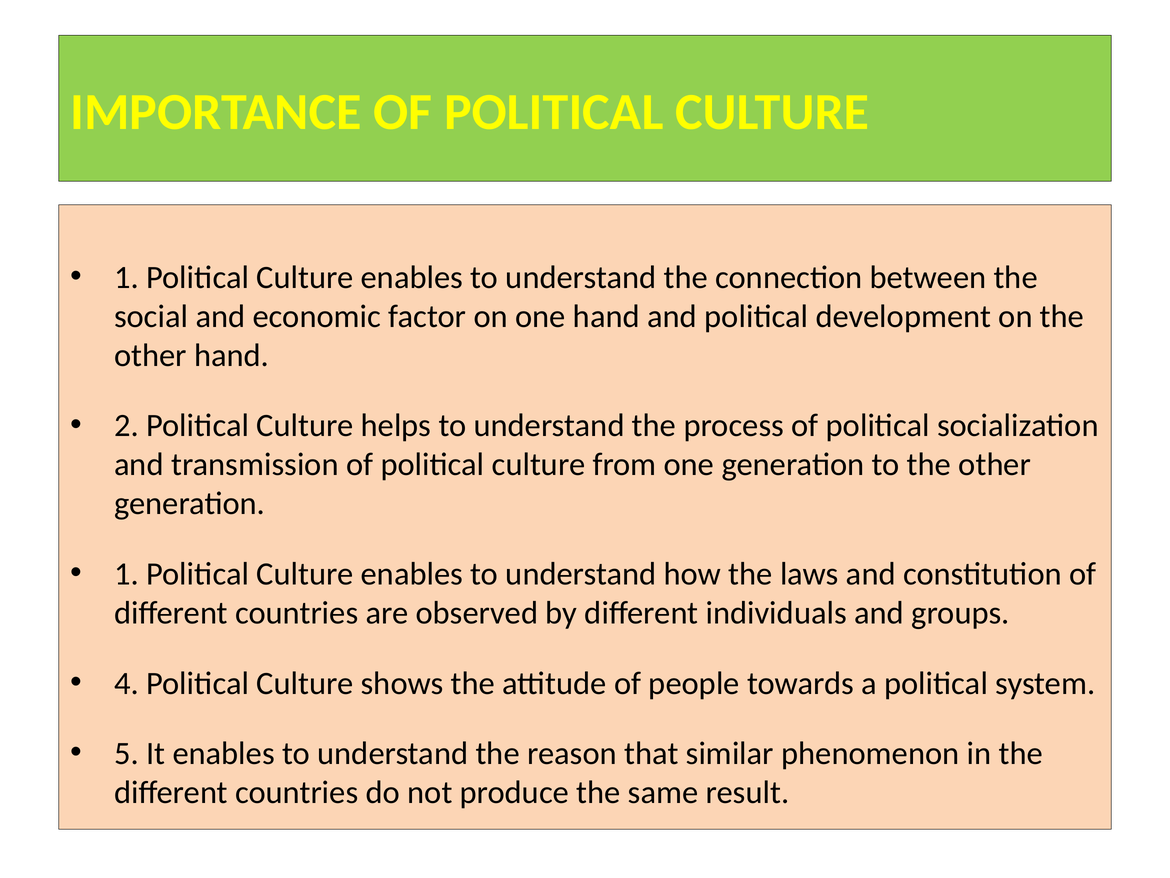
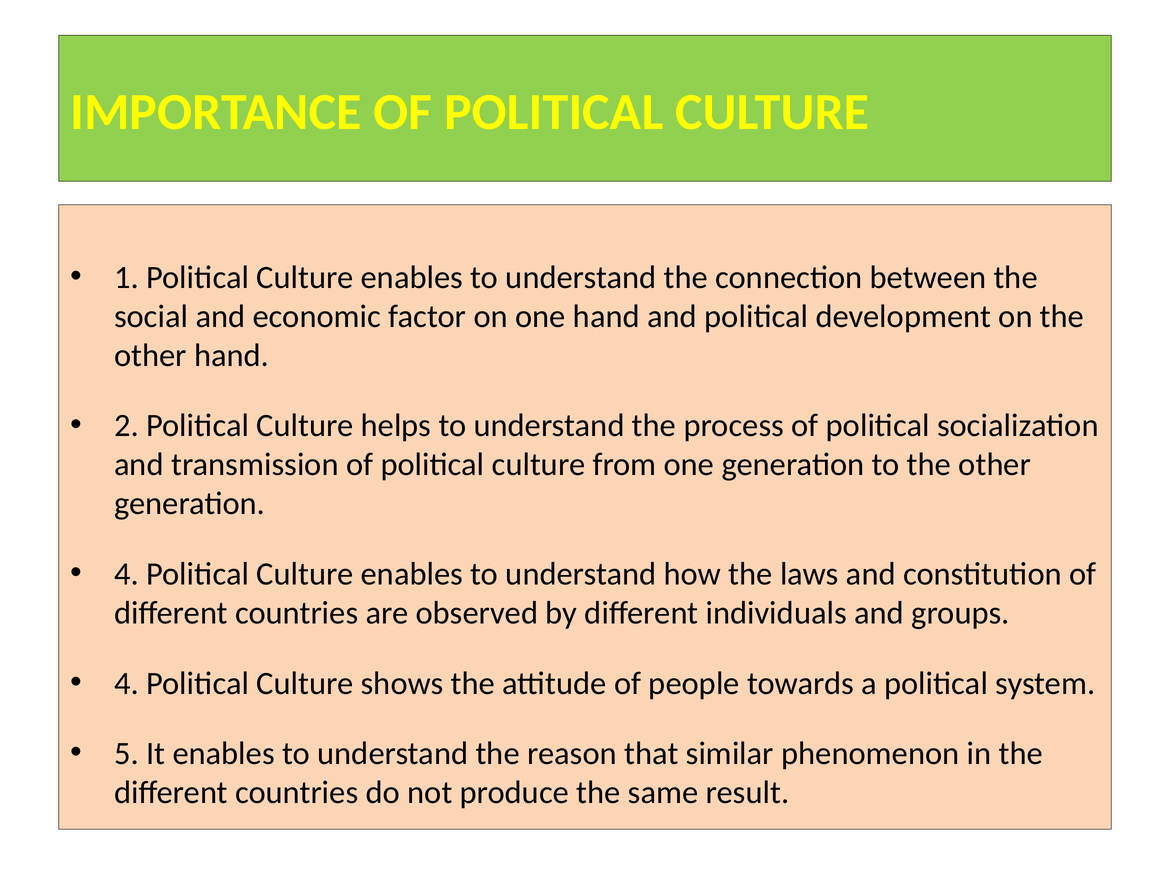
1 at (126, 574): 1 -> 4
